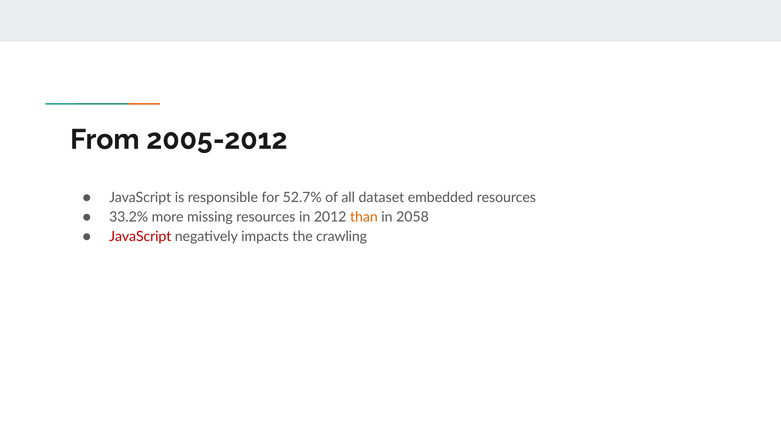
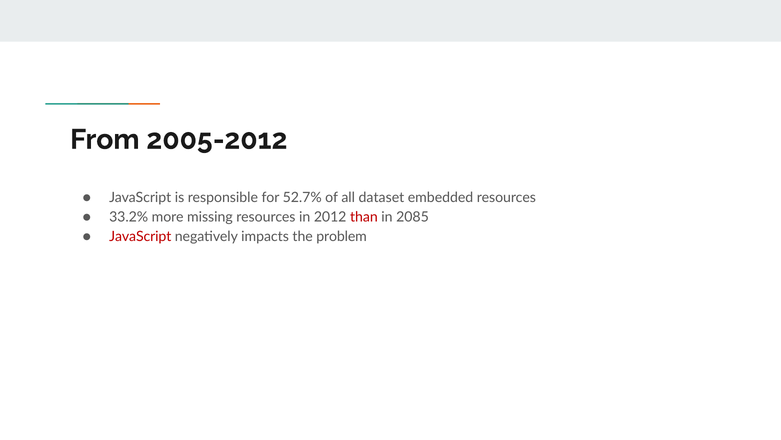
than colour: orange -> red
2058: 2058 -> 2085
crawling: crawling -> problem
